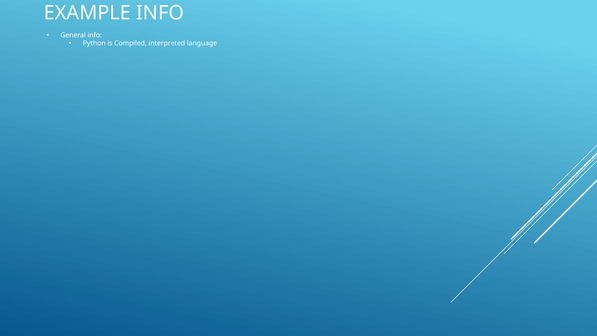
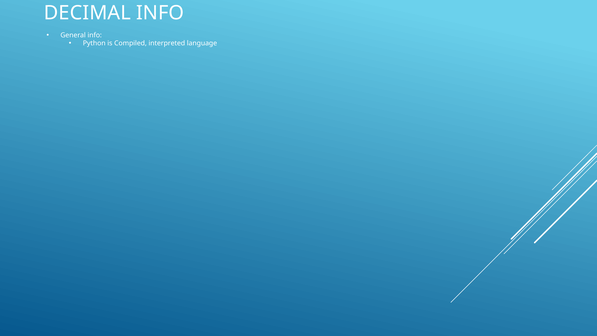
EXAMPLE: EXAMPLE -> DECIMAL
